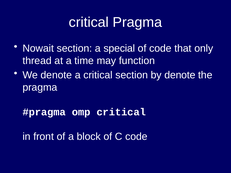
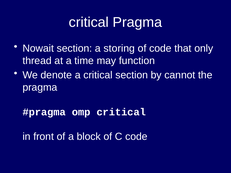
special: special -> storing
by denote: denote -> cannot
